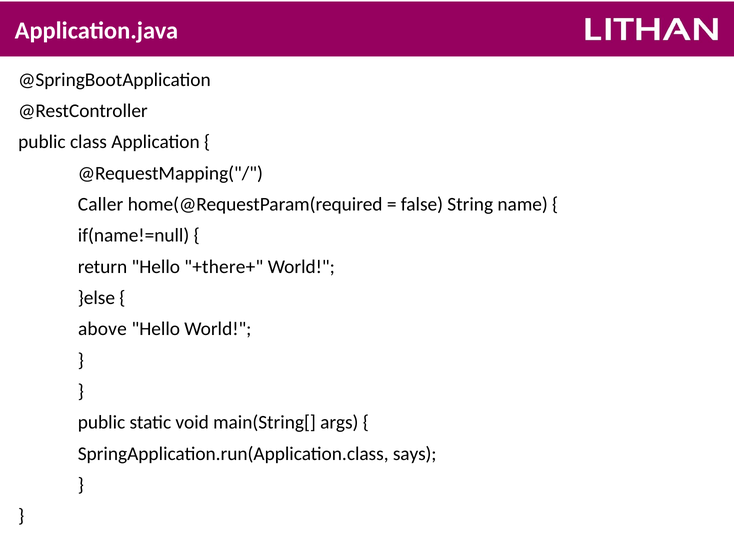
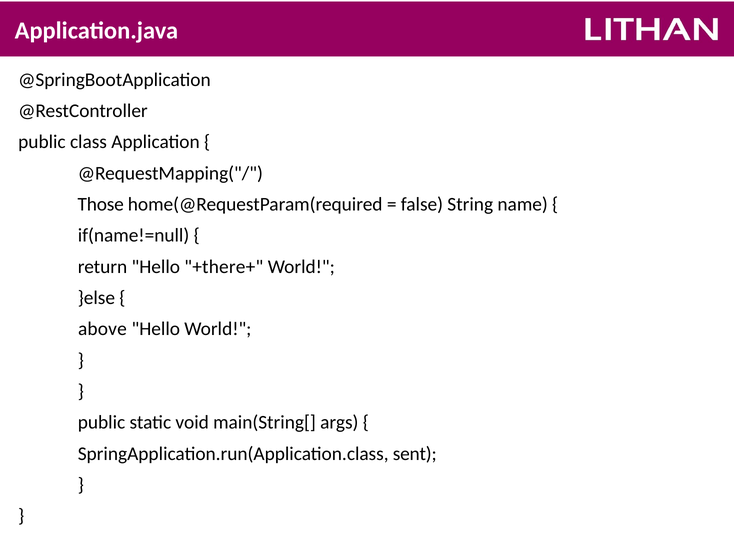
Caller: Caller -> Those
says: says -> sent
